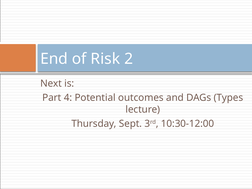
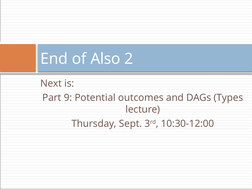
Risk: Risk -> Also
4: 4 -> 9
